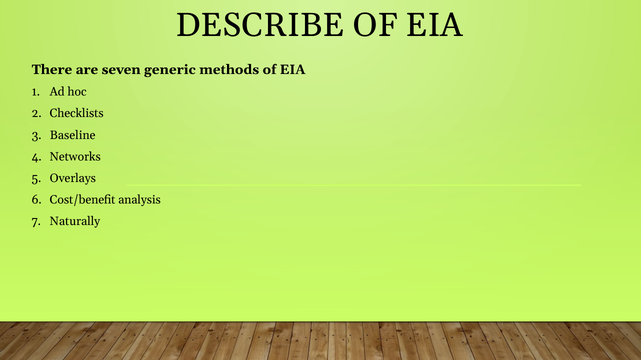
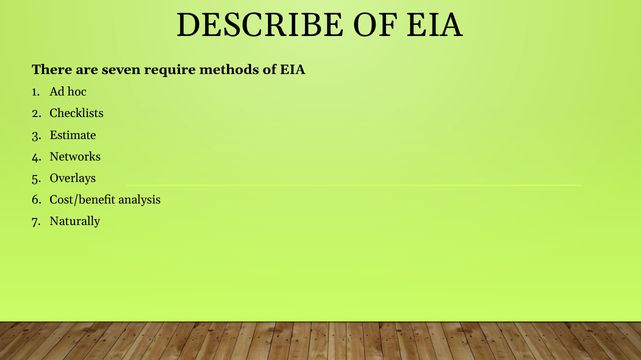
generic: generic -> require
Baseline: Baseline -> Estimate
